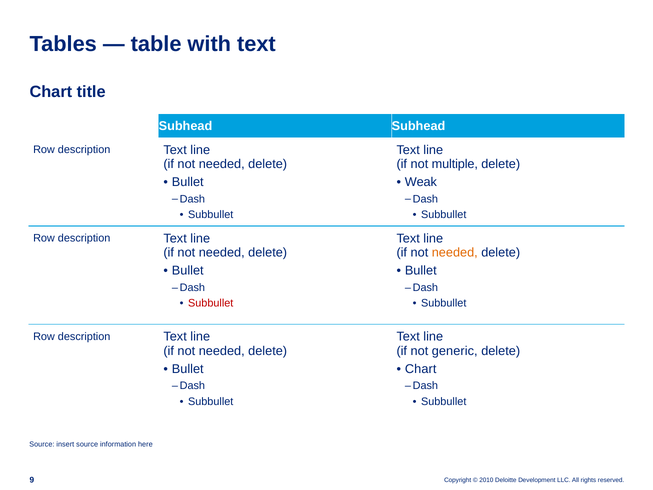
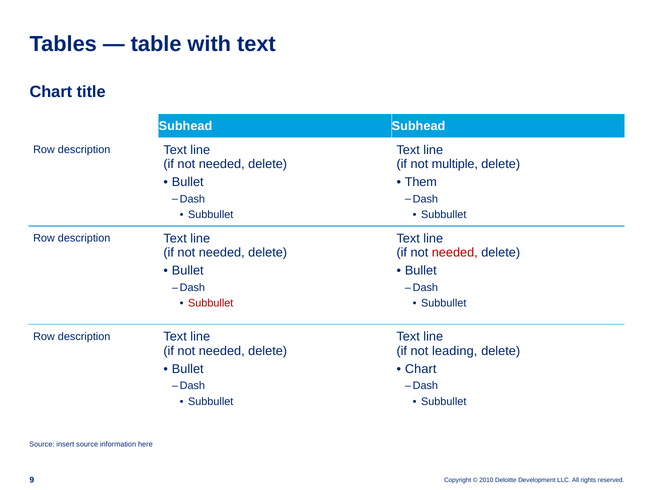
Weak: Weak -> Them
needed at (455, 253) colour: orange -> red
generic: generic -> leading
